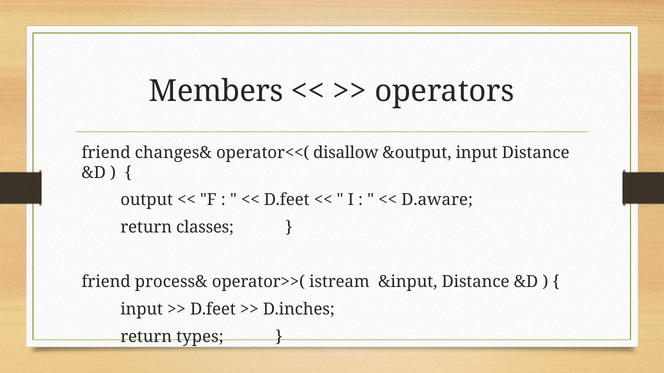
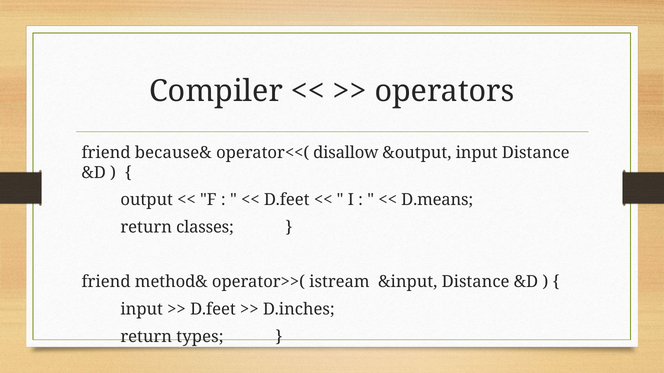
Members: Members -> Compiler
changes&: changes& -> because&
D.aware: D.aware -> D.means
process&: process& -> method&
